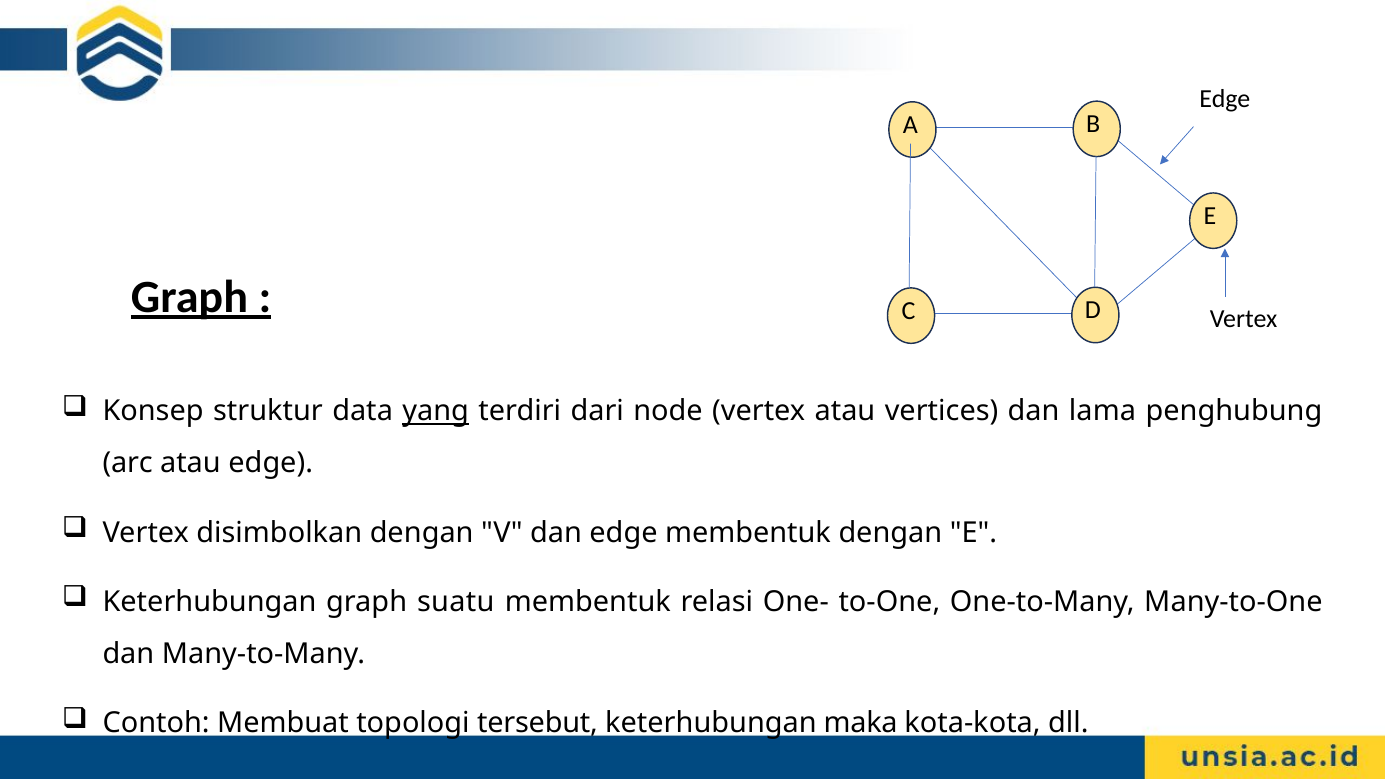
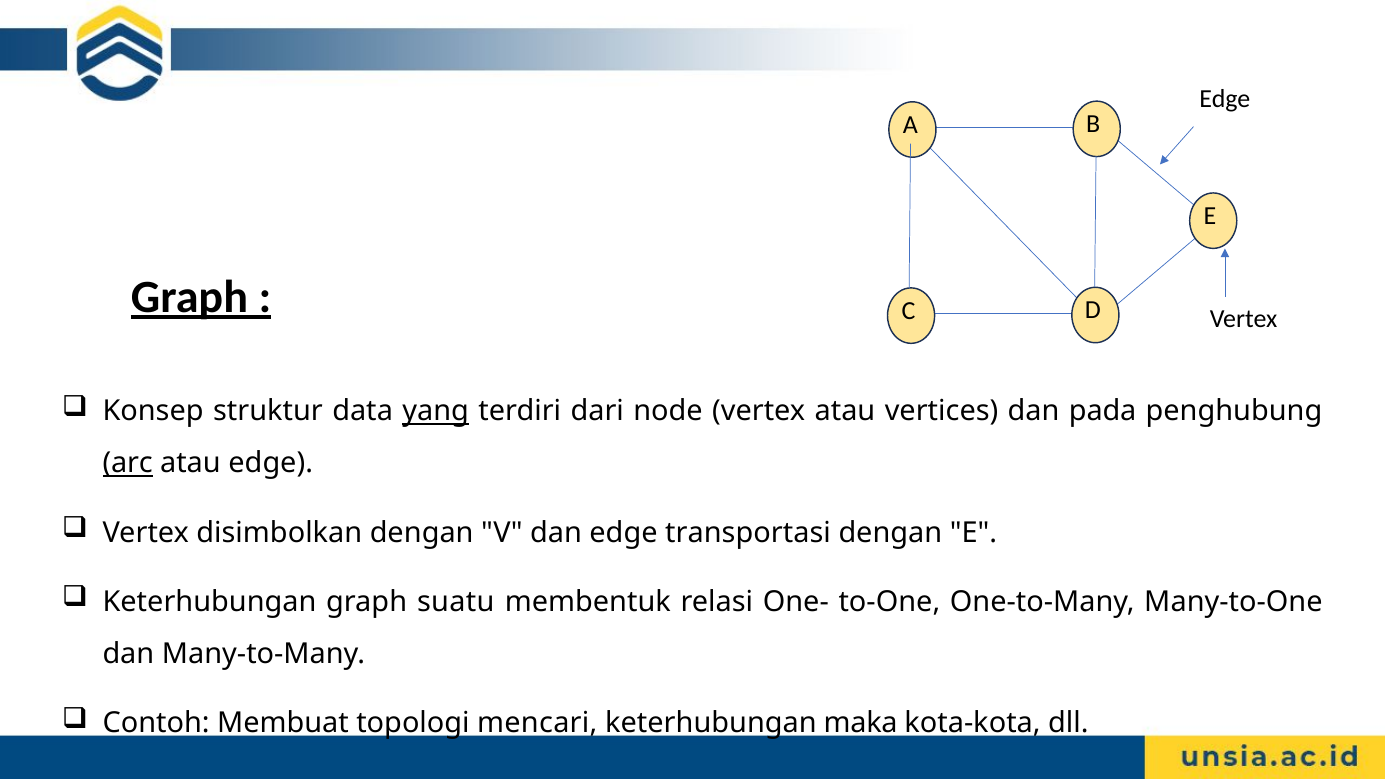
lama: lama -> pada
arc underline: none -> present
edge membentuk: membentuk -> transportasi
tersebut: tersebut -> mencari
